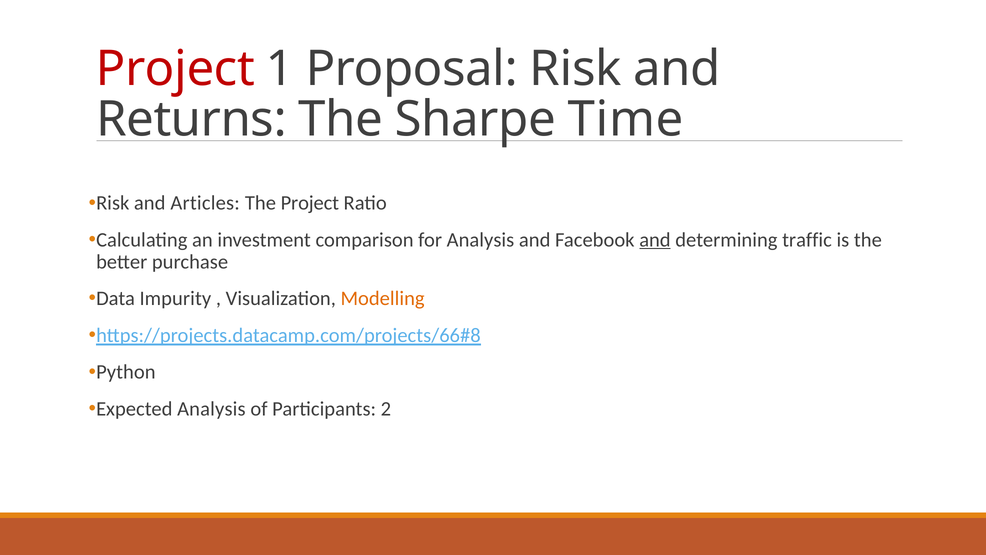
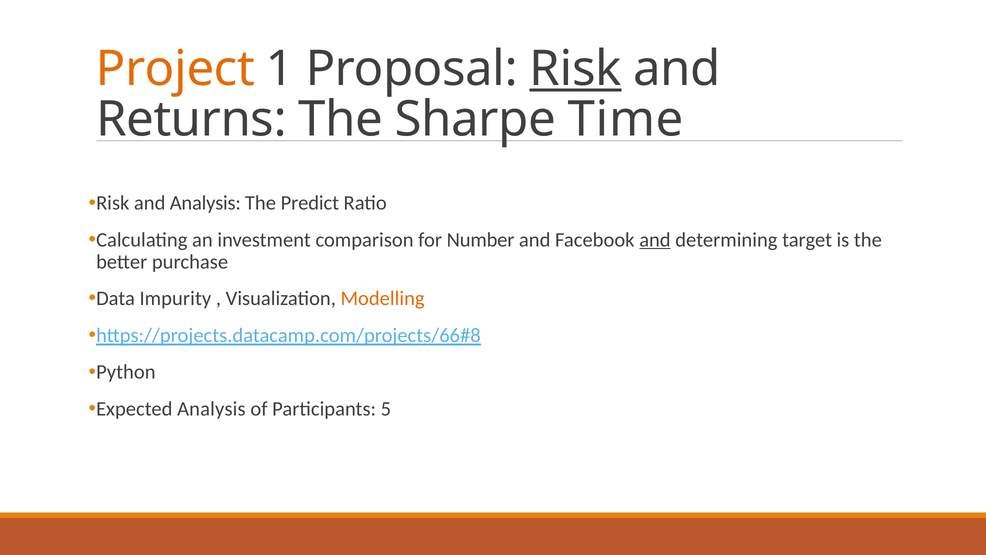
Project at (175, 69) colour: red -> orange
Risk at (576, 69) underline: none -> present
and Articles: Articles -> Analysis
The Project: Project -> Predict
for Analysis: Analysis -> Number
traffic: traffic -> target
2: 2 -> 5
